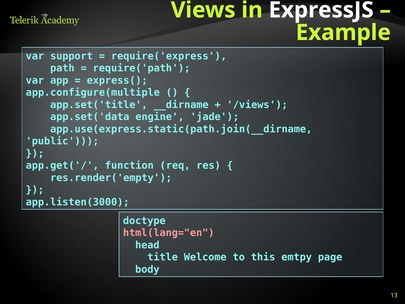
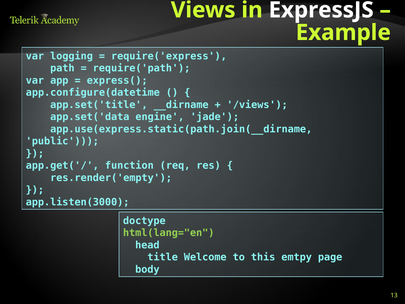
support: support -> logging
app.configure(multiple: app.configure(multiple -> app.configure(datetime
html(lang="en colour: pink -> light green
